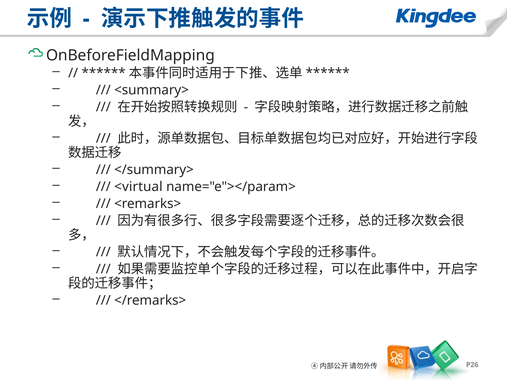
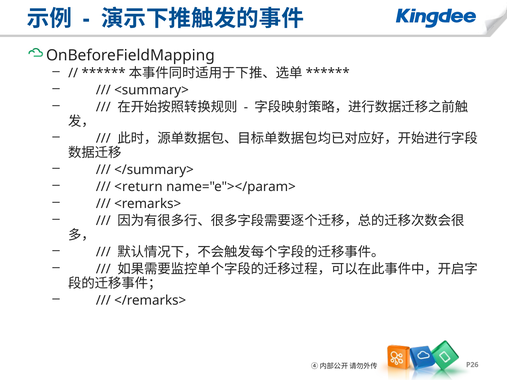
<virtual: <virtual -> <return
